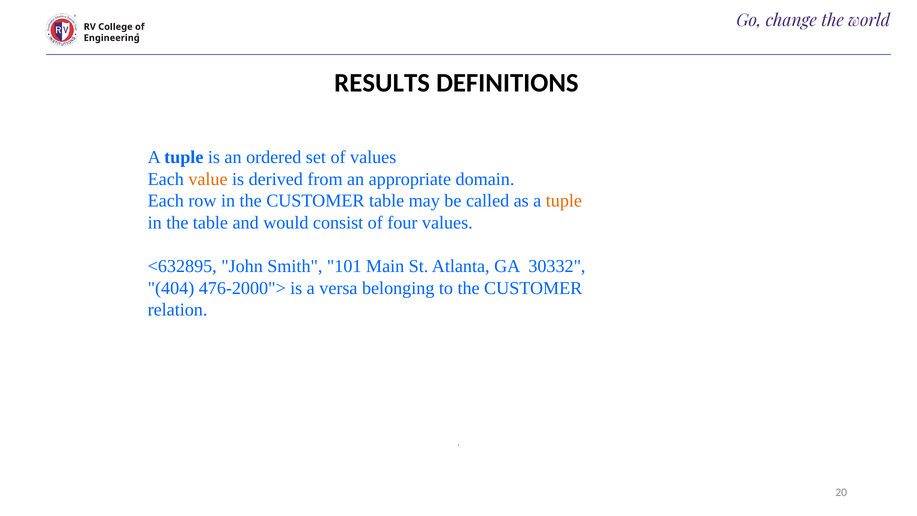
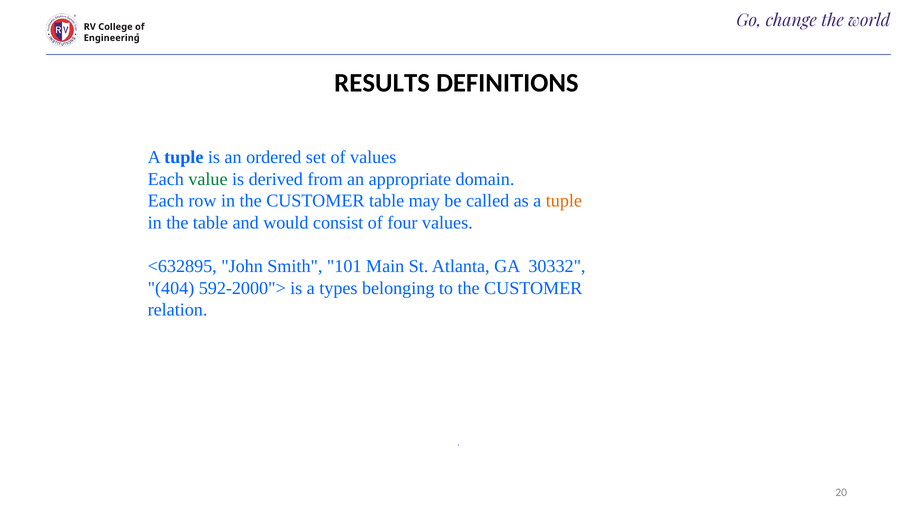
value at (208, 179) colour: orange -> green
476-2000">: 476-2000"> -> 592-2000">
a versa: versa -> types
